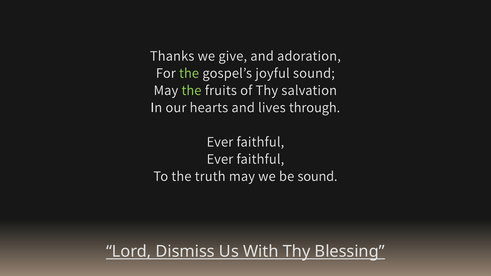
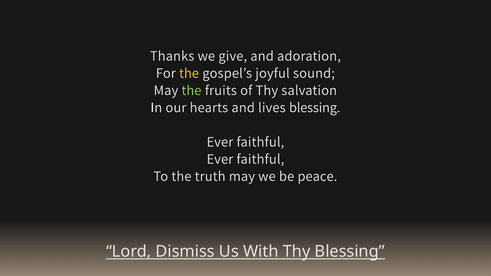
the at (189, 73) colour: light green -> yellow
lives through: through -> blessing
be sound: sound -> peace
